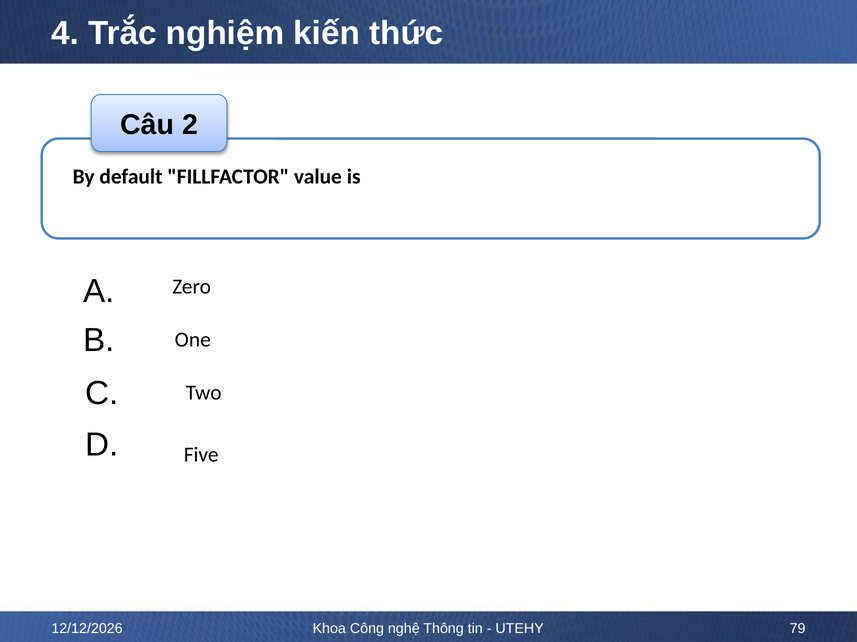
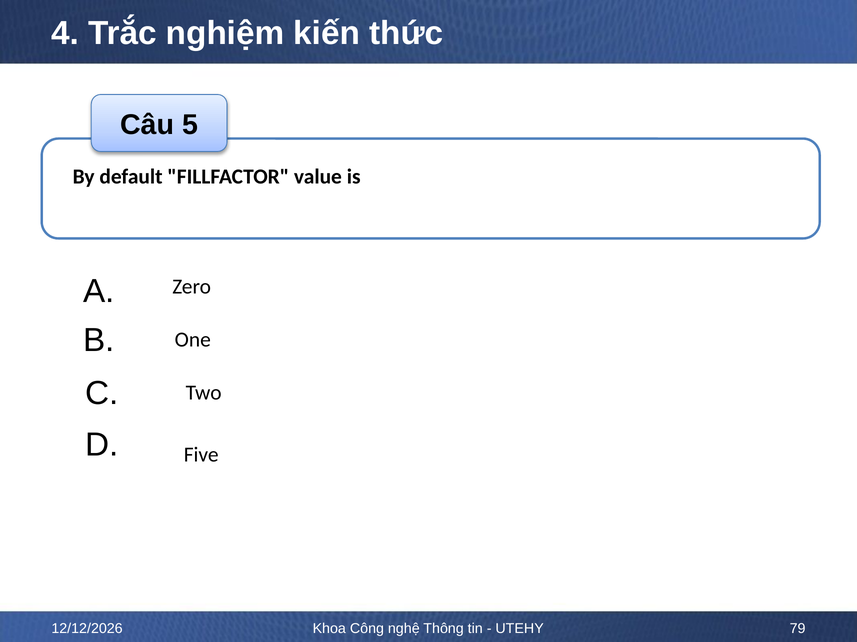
2: 2 -> 5
